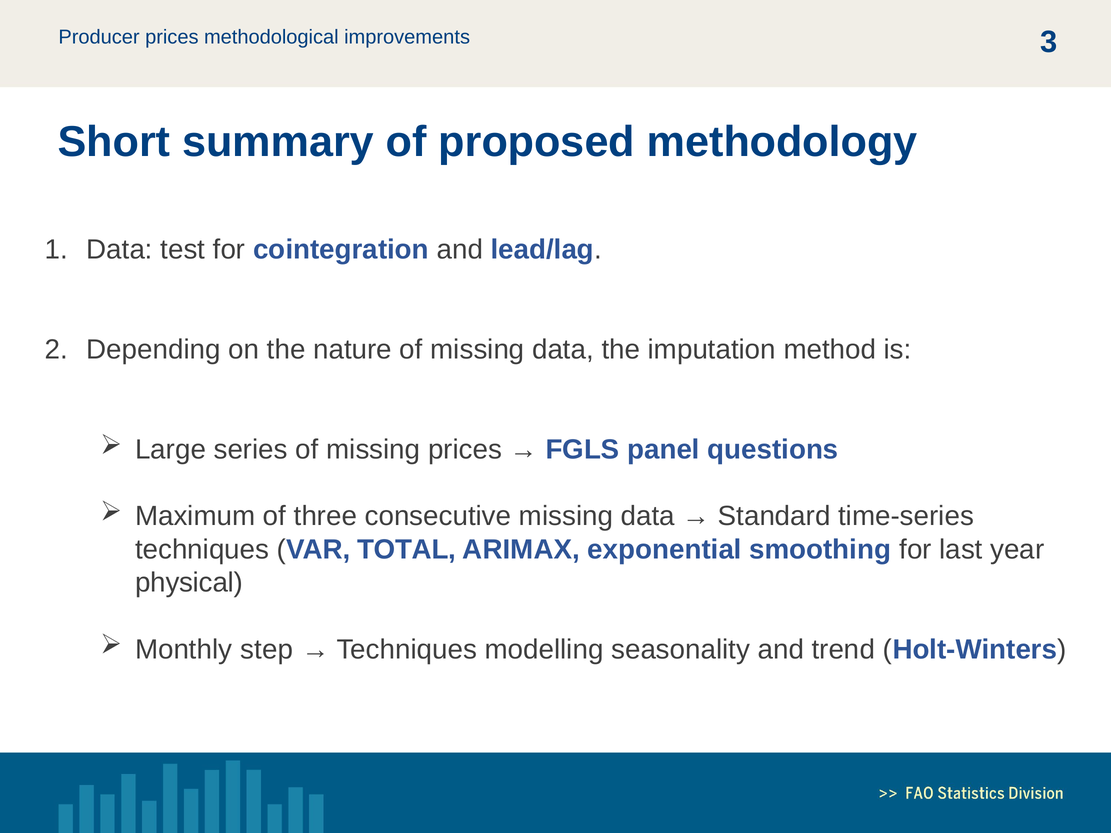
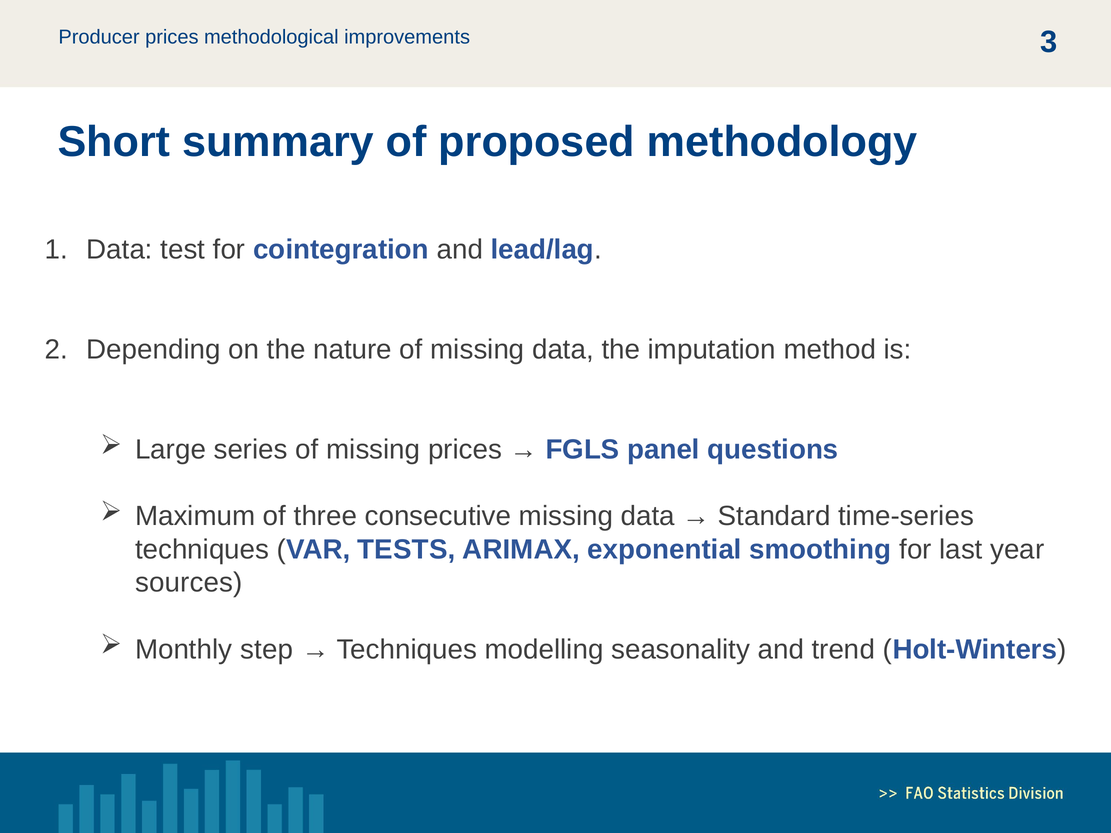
TOTAL: TOTAL -> TESTS
physical: physical -> sources
